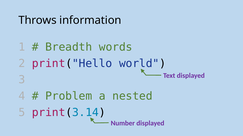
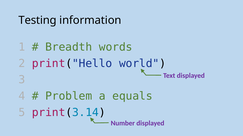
Throws: Throws -> Testing
nested: nested -> equals
